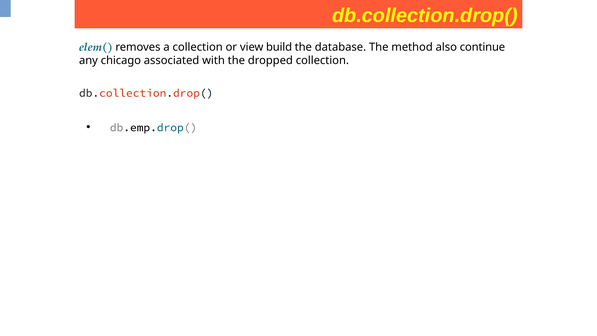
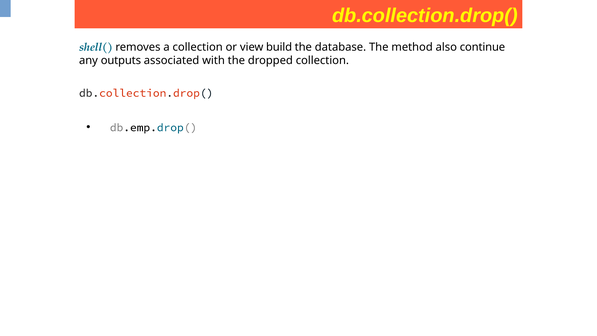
elem(: elem( -> shell(
chicago: chicago -> outputs
